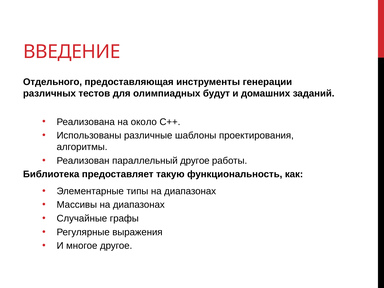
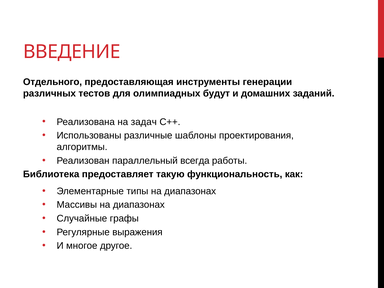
около: около -> задач
параллельный другое: другое -> всегда
